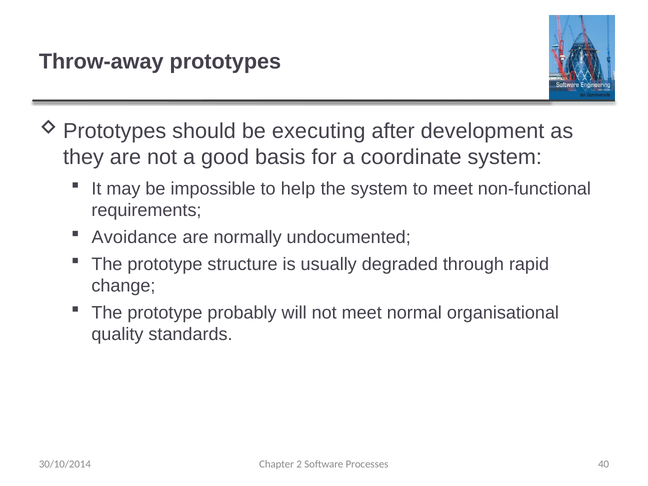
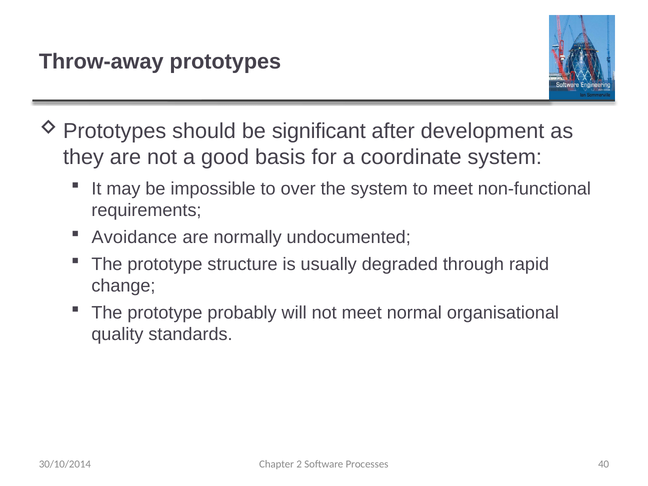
executing: executing -> significant
help: help -> over
